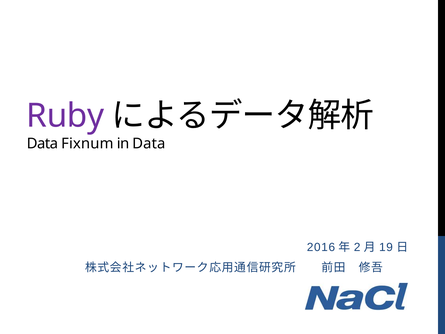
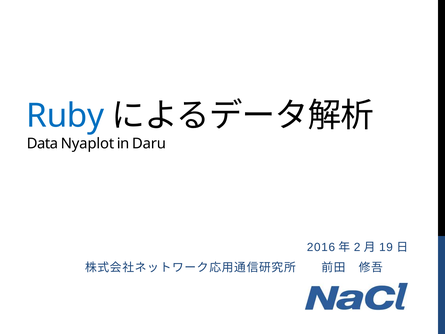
Ruby colour: purple -> blue
Fixnum: Fixnum -> Nyaplot
in Data: Data -> Daru
